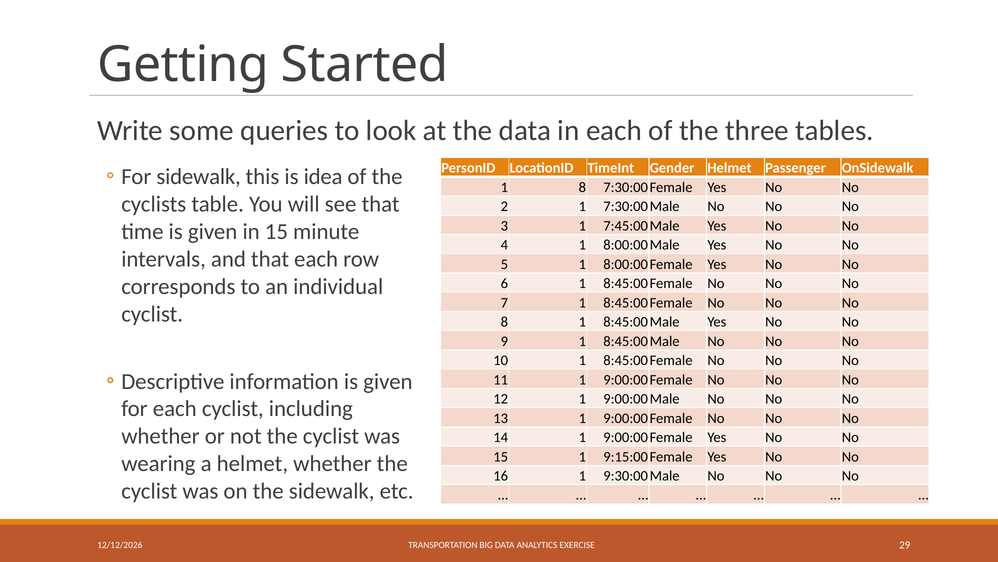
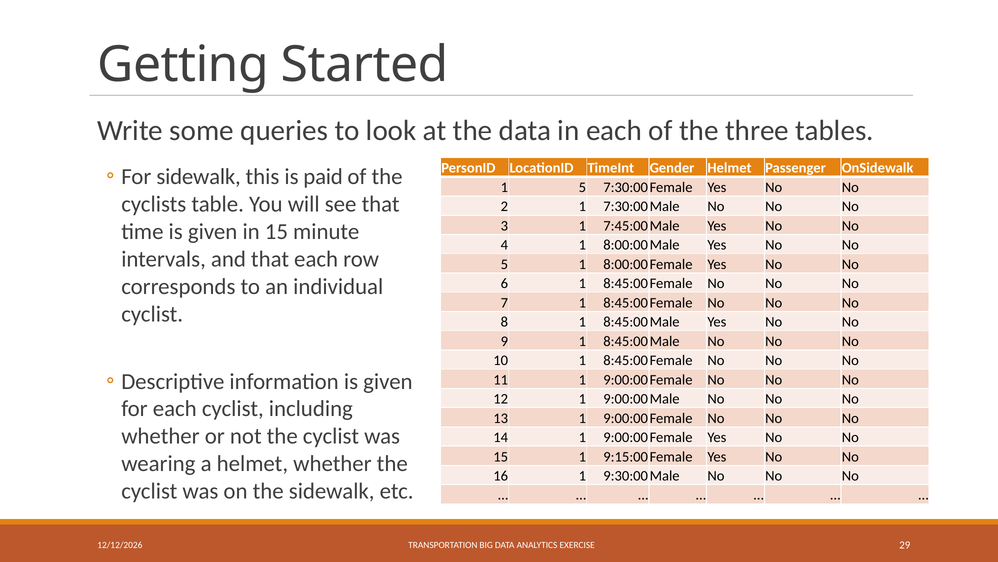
idea: idea -> paid
1 8: 8 -> 5
